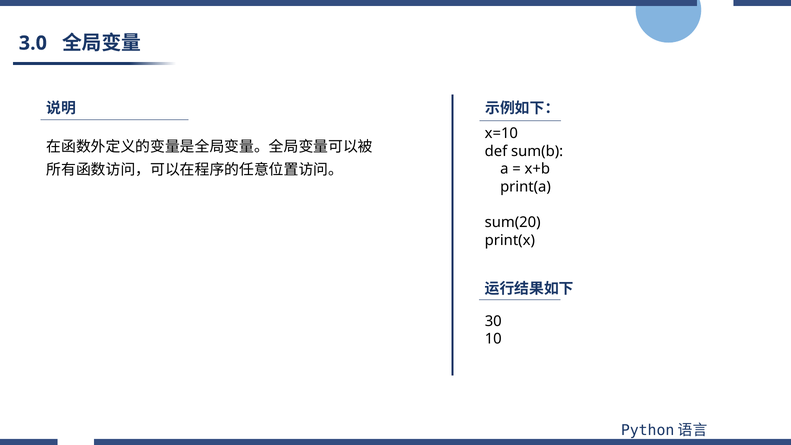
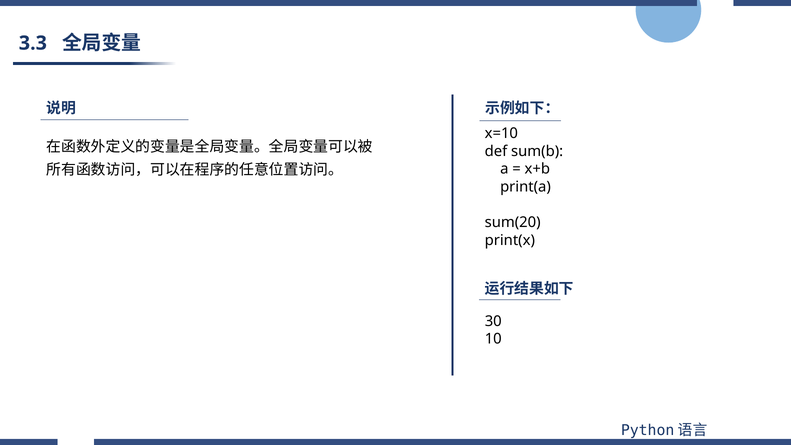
3.0: 3.0 -> 3.3
